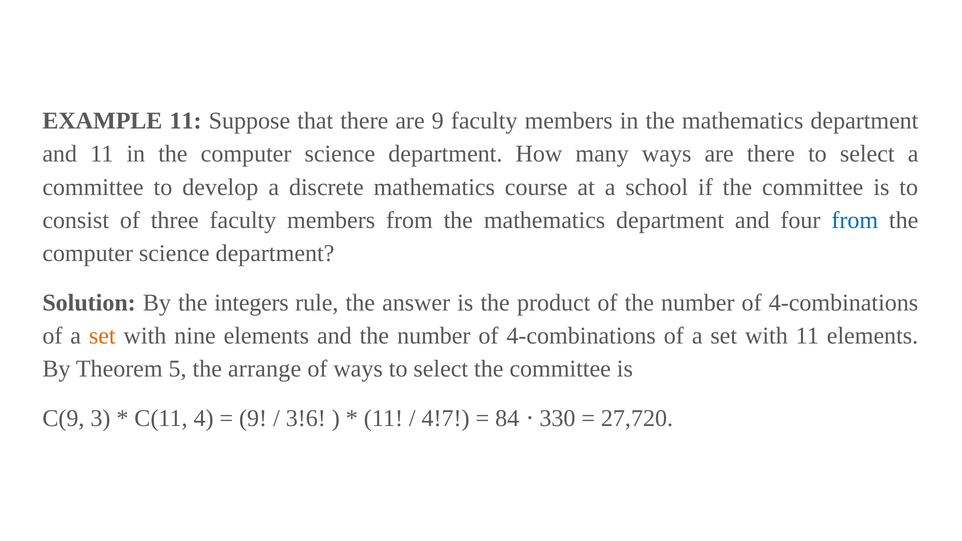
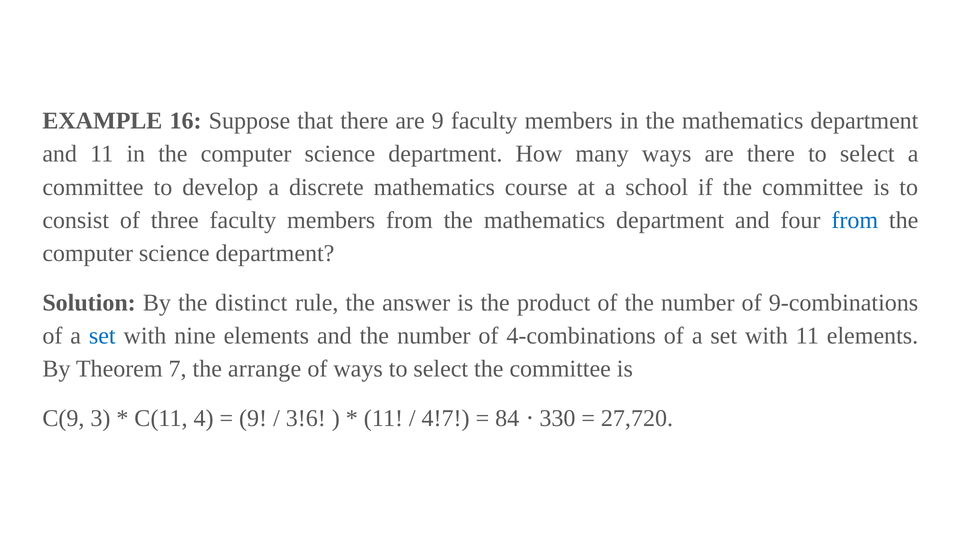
EXAMPLE 11: 11 -> 16
integers: integers -> distinct
4-combinations at (844, 303): 4-combinations -> 9-combinations
set at (102, 336) colour: orange -> blue
5: 5 -> 7
